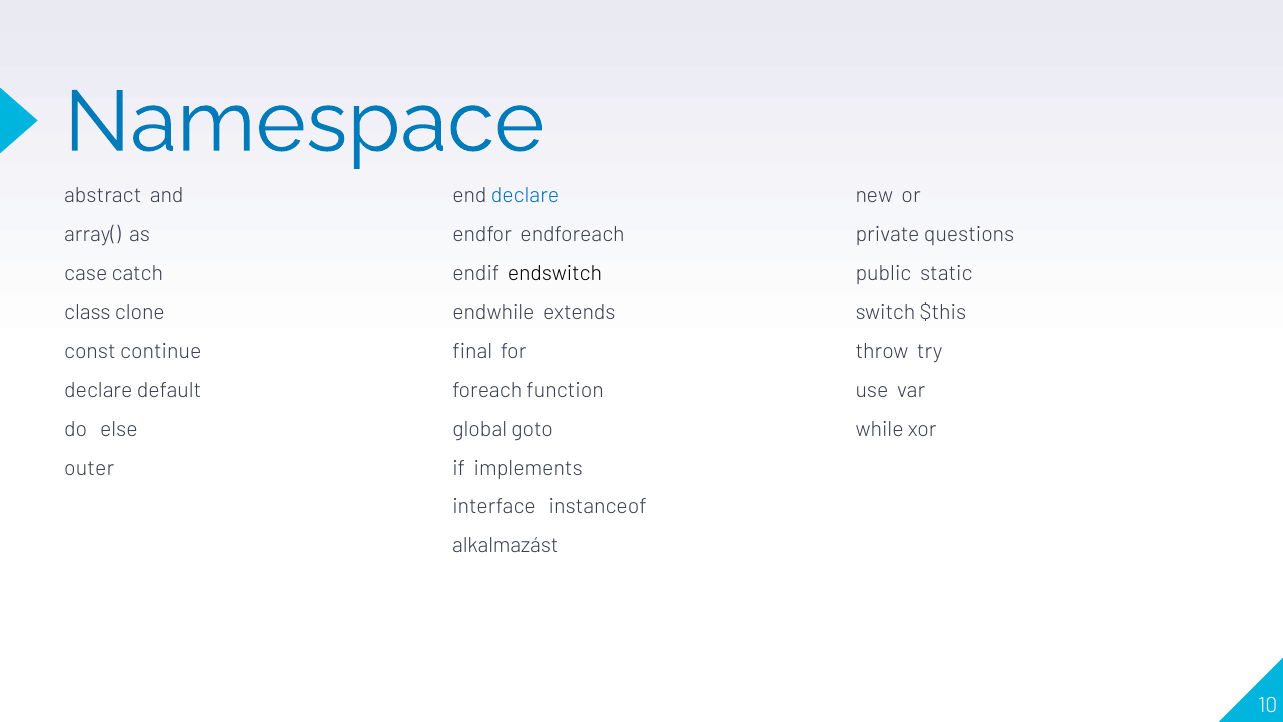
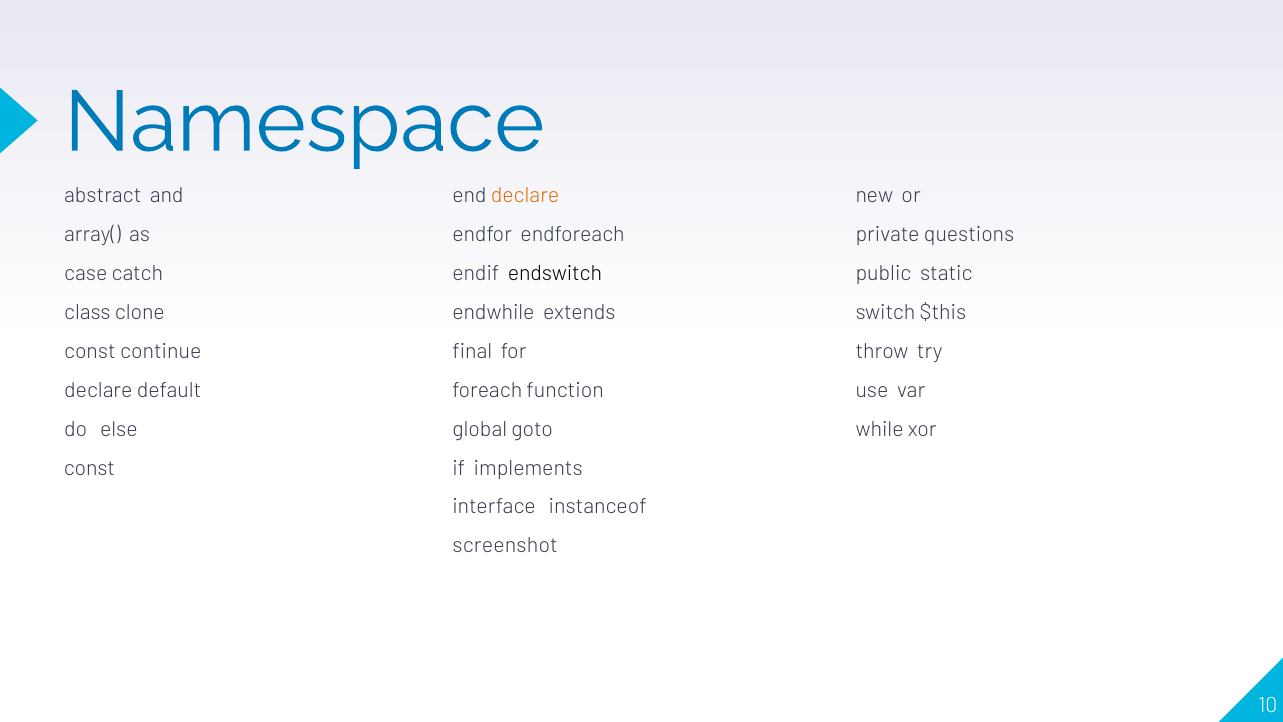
declare at (525, 196) colour: blue -> orange
outer at (89, 468): outer -> const
alkalmazást: alkalmazást -> screenshot
